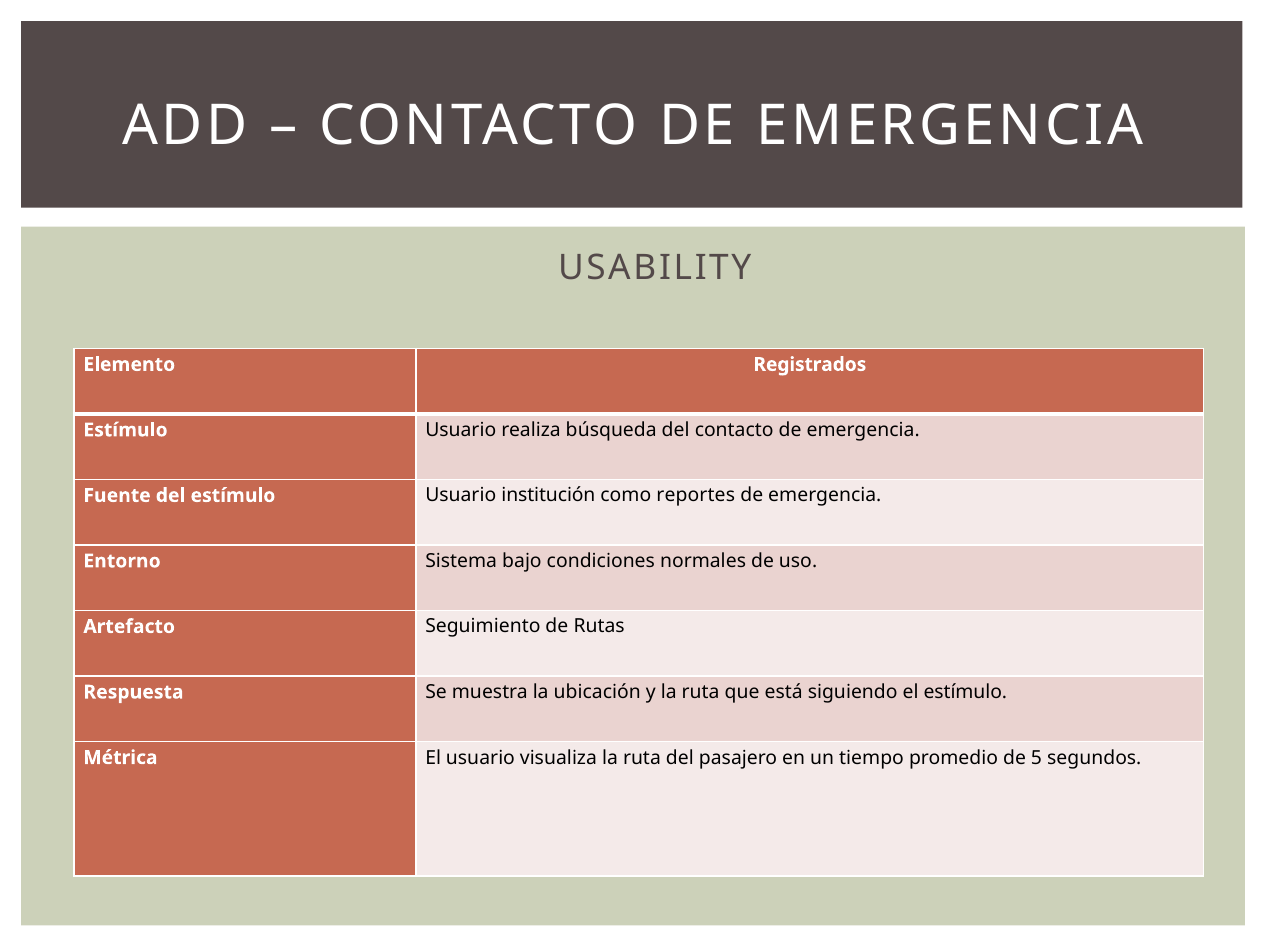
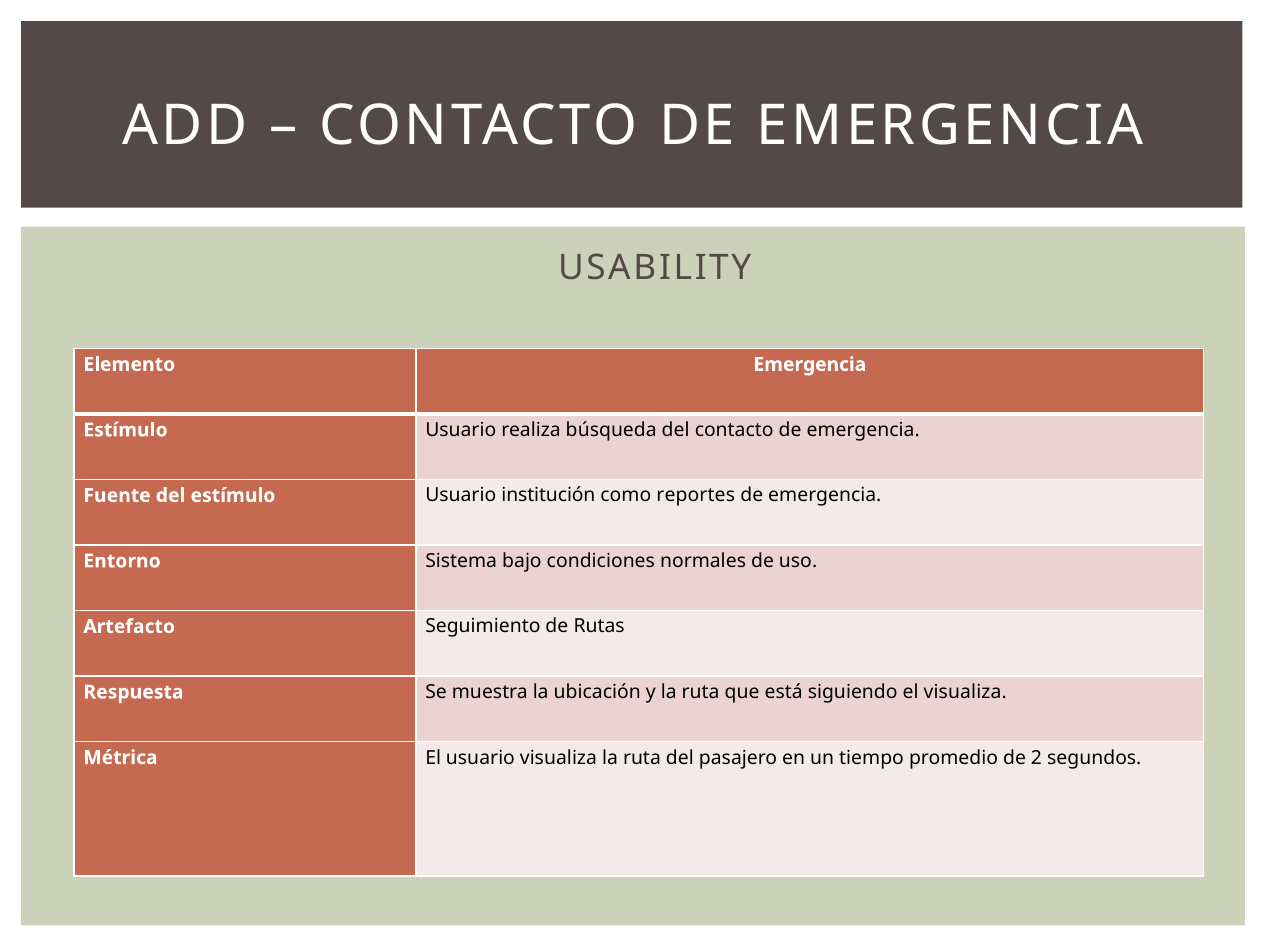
Elemento Registrados: Registrados -> Emergencia
el estímulo: estímulo -> visualiza
5: 5 -> 2
